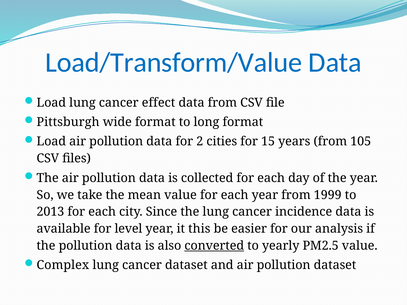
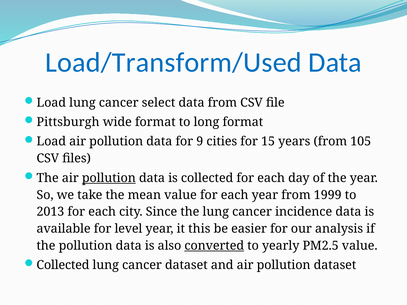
Load/Transform/Value: Load/Transform/Value -> Load/Transform/Used
effect: effect -> select
2: 2 -> 9
pollution at (109, 178) underline: none -> present
Complex at (63, 265): Complex -> Collected
